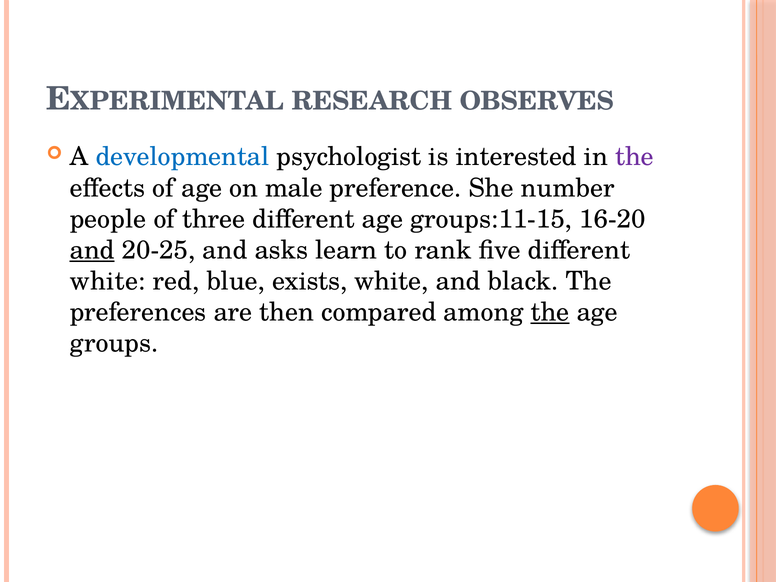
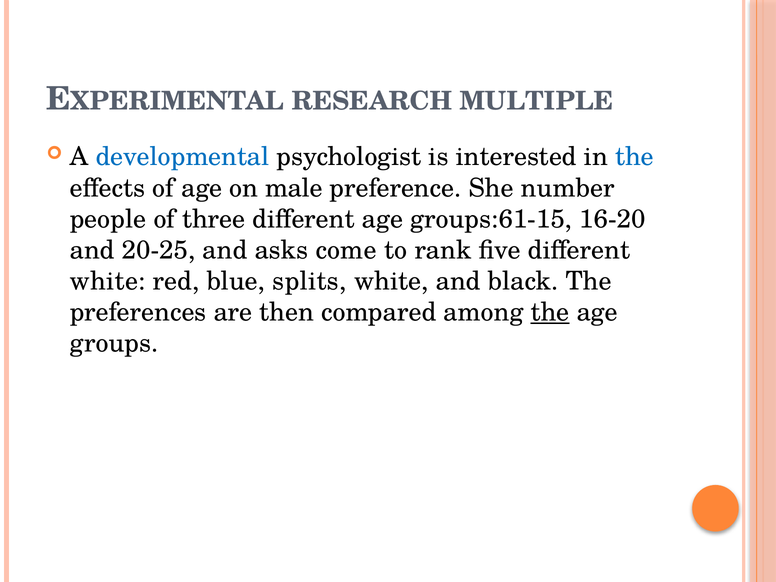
OBSERVES: OBSERVES -> MULTIPLE
the at (634, 157) colour: purple -> blue
groups:11-15: groups:11-15 -> groups:61-15
and at (92, 250) underline: present -> none
learn: learn -> come
exists: exists -> splits
